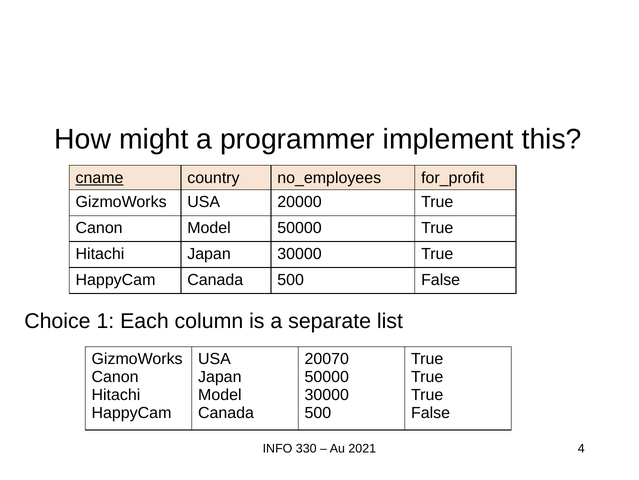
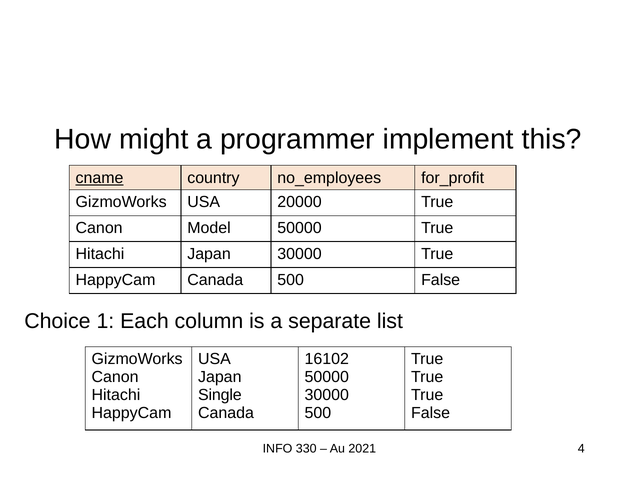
20070: 20070 -> 16102
Model at (220, 394): Model -> Single
